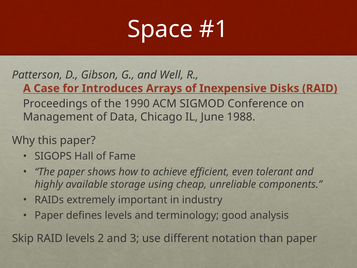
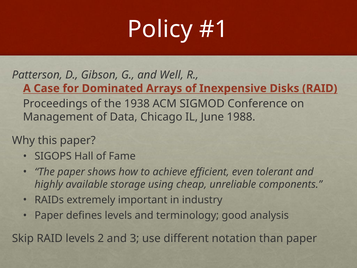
Space: Space -> Policy
Introduces: Introduces -> Dominated
1990: 1990 -> 1938
